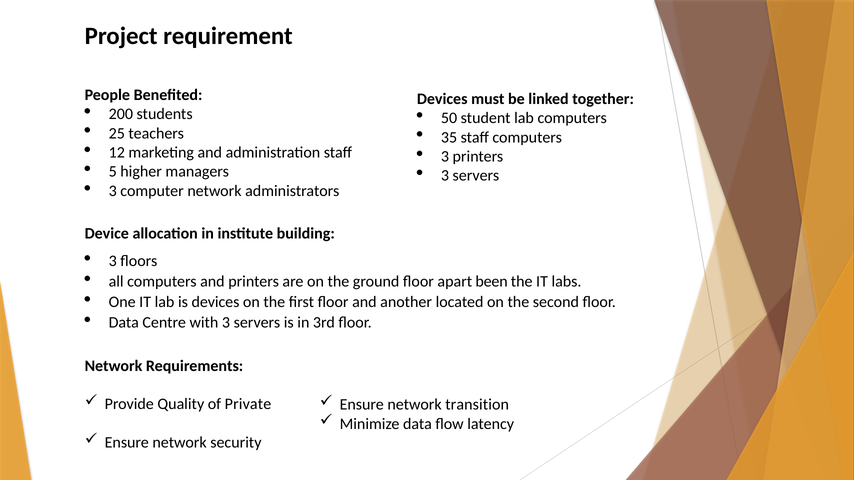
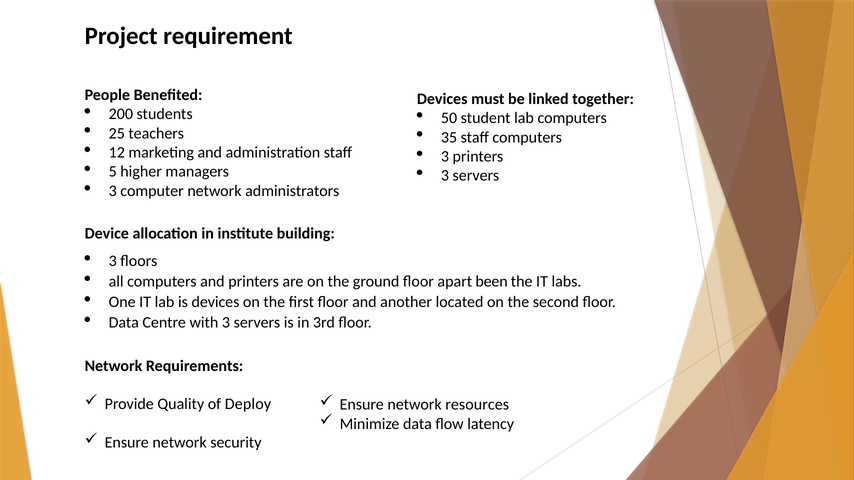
Private: Private -> Deploy
transition: transition -> resources
